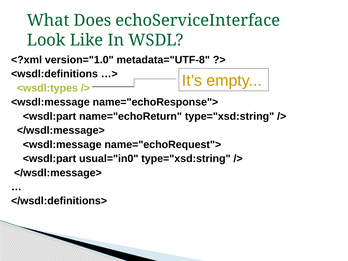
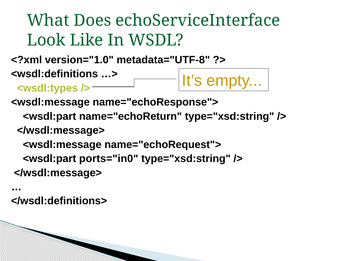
usual="in0: usual="in0 -> ports="in0
